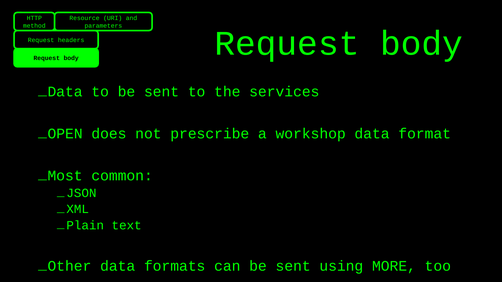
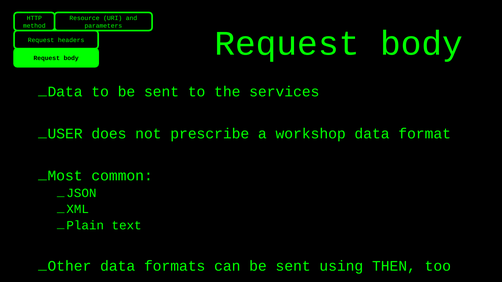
OPEN: OPEN -> USER
MORE: MORE -> THEN
